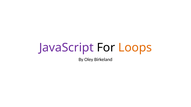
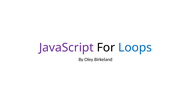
Loops colour: orange -> blue
